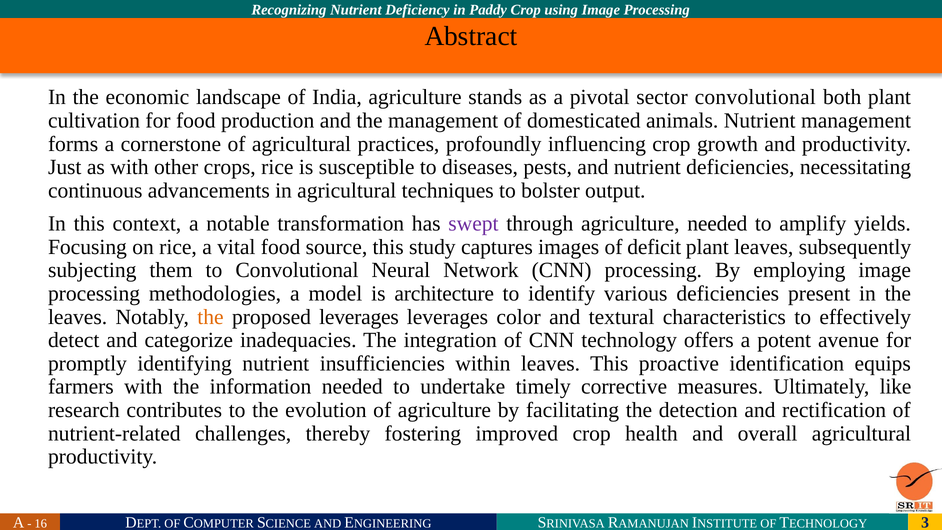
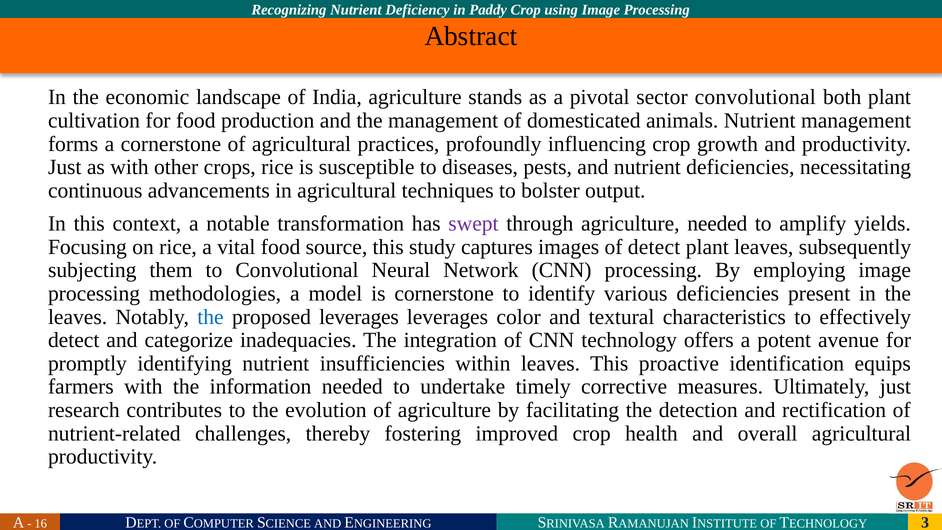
of deficit: deficit -> detect
is architecture: architecture -> cornerstone
the at (210, 317) colour: orange -> blue
Ultimately like: like -> just
